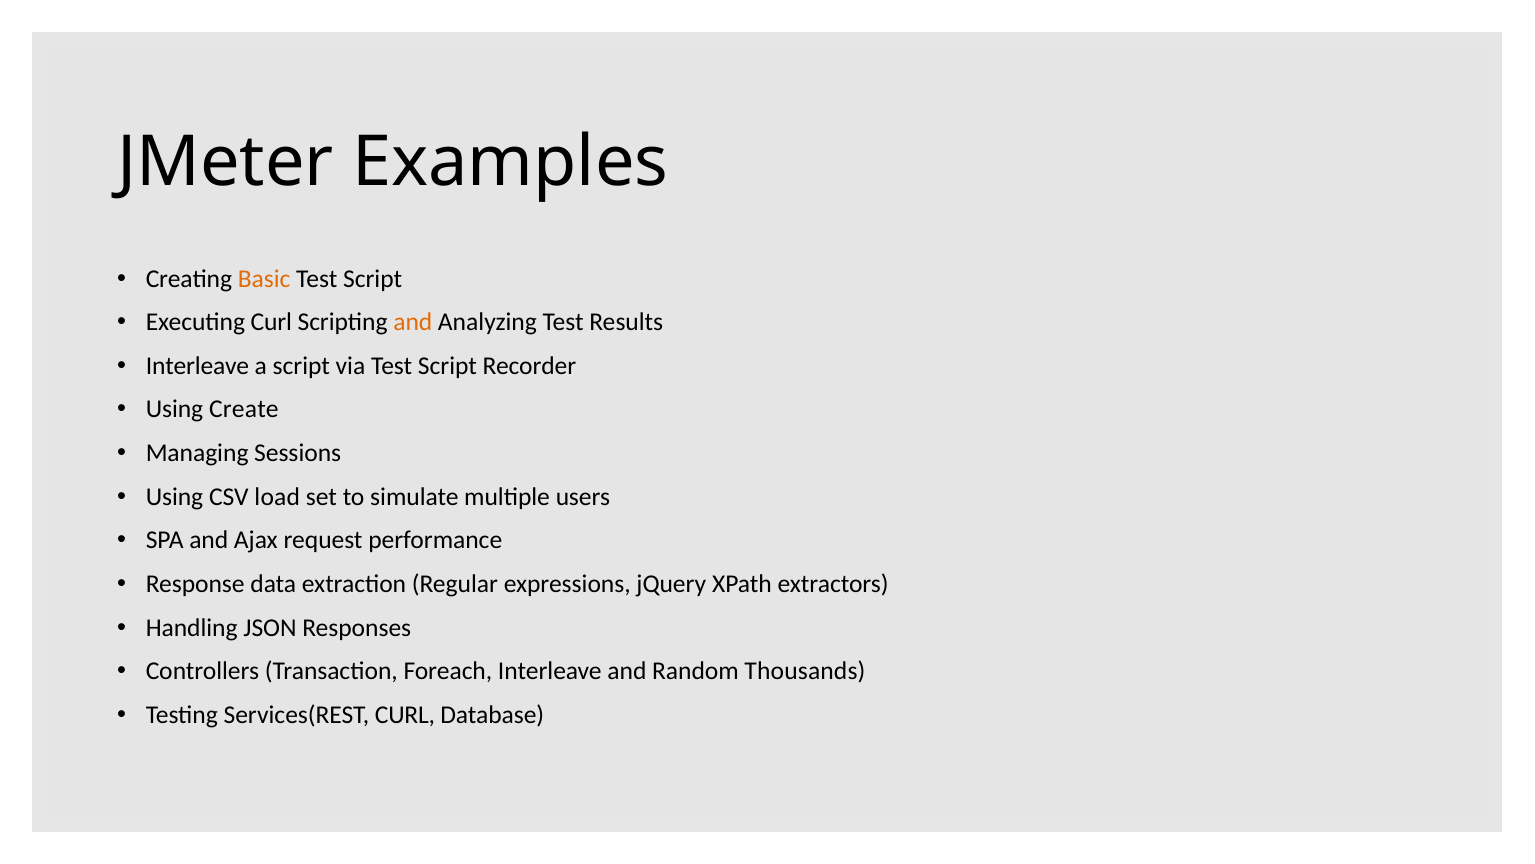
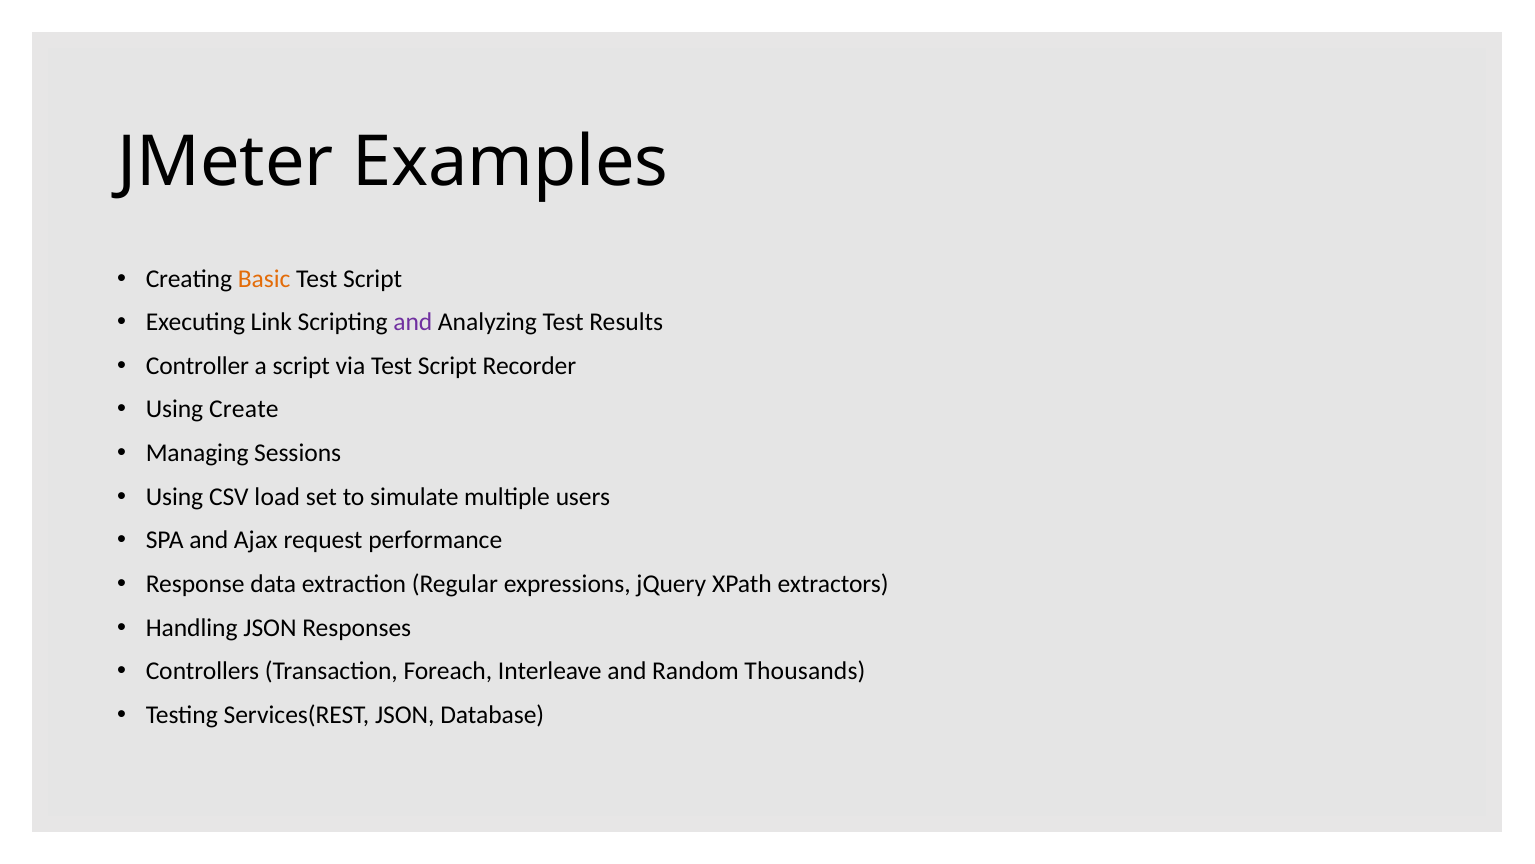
Executing Curl: Curl -> Link
and at (413, 322) colour: orange -> purple
Interleave at (197, 366): Interleave -> Controller
Services(REST CURL: CURL -> JSON
